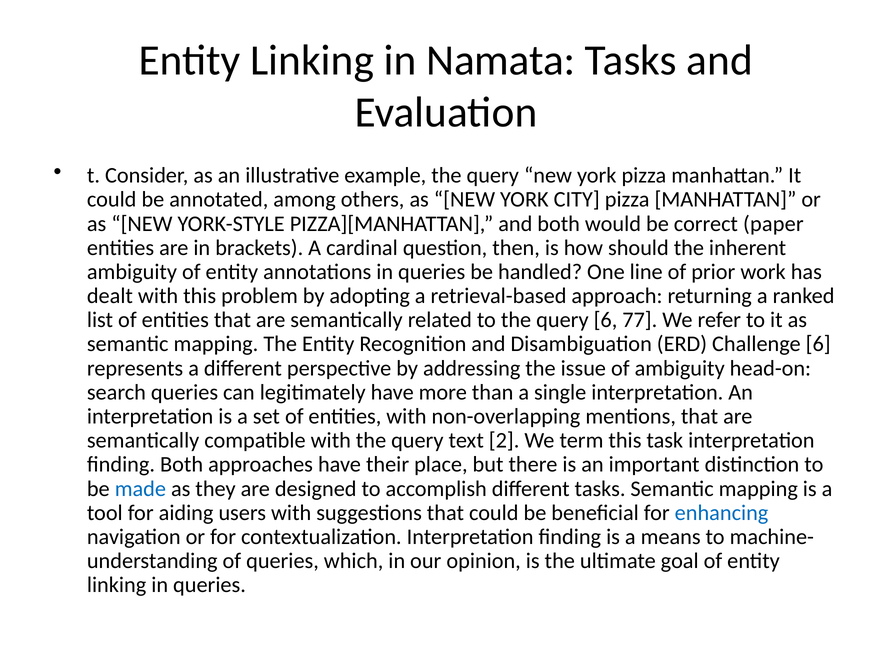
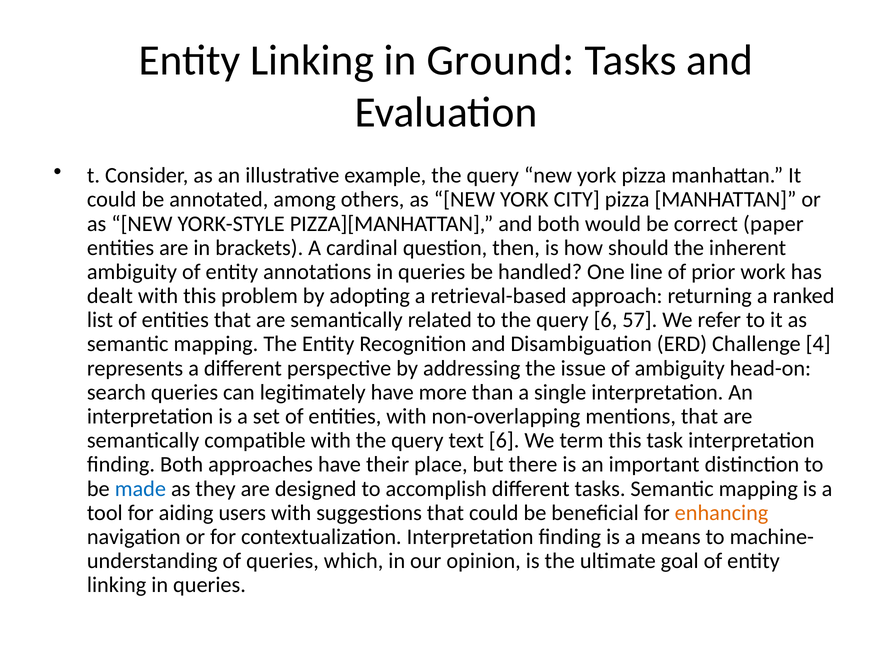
Namata: Namata -> Ground
77: 77 -> 57
Challenge 6: 6 -> 4
text 2: 2 -> 6
enhancing colour: blue -> orange
